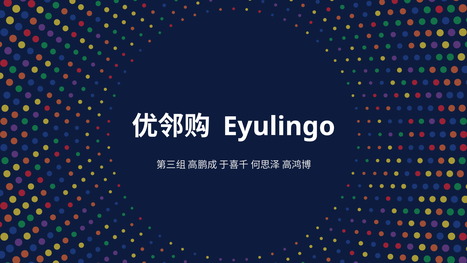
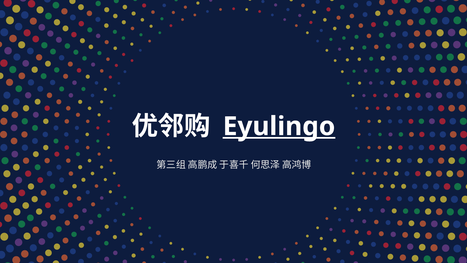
Eyulingo underline: none -> present
